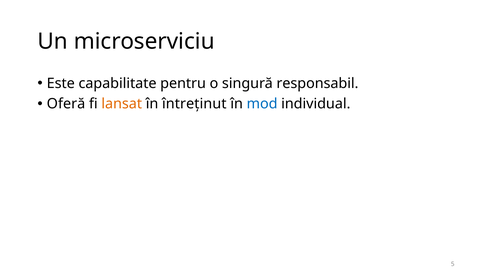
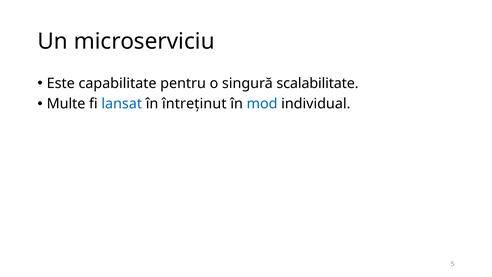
responsabil: responsabil -> scalabilitate
Oferă: Oferă -> Multe
lansat colour: orange -> blue
